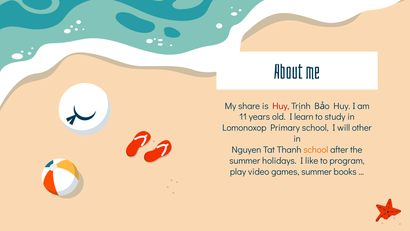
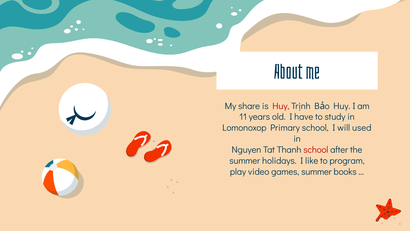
learn: learn -> have
other: other -> used
school at (316, 150) colour: orange -> red
